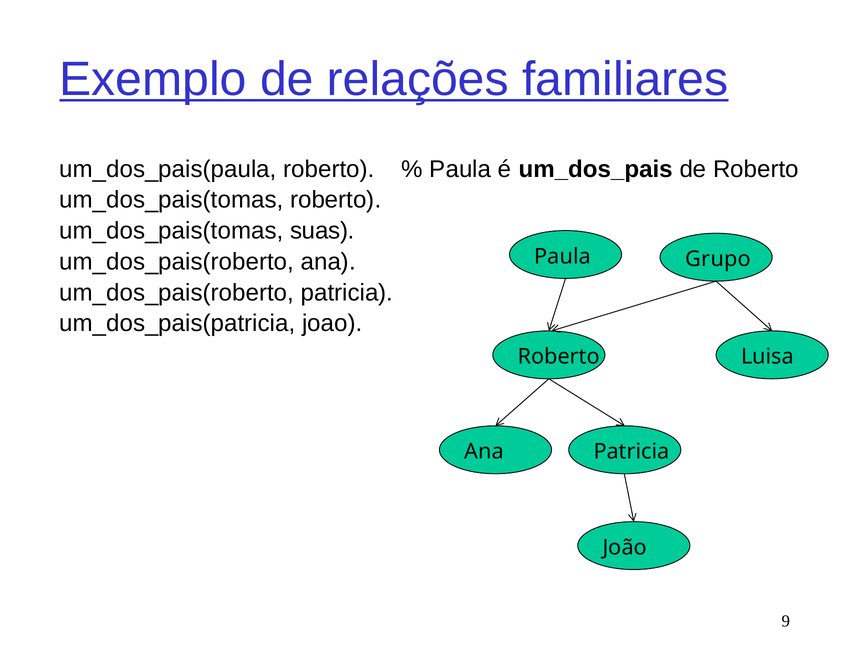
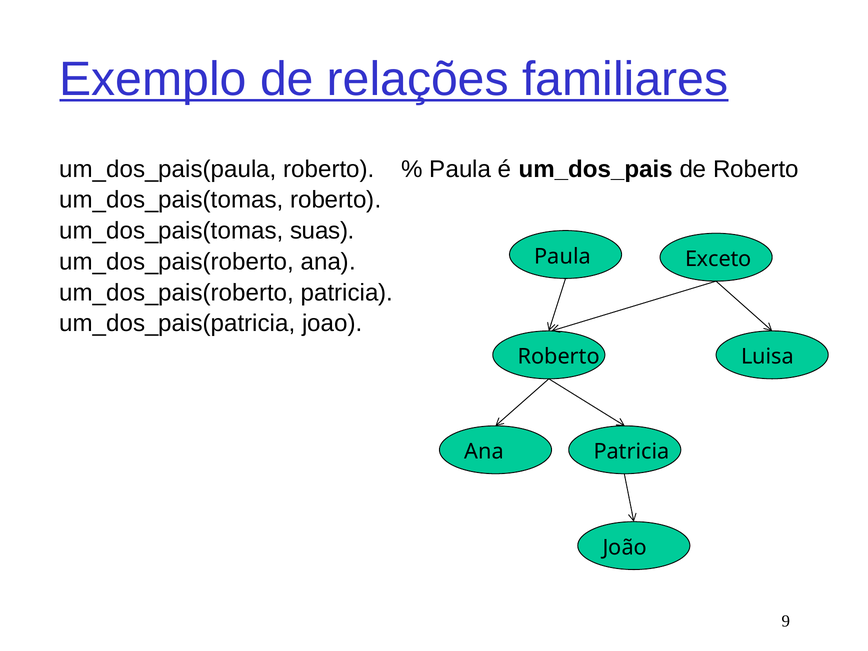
Grupo: Grupo -> Exceto
